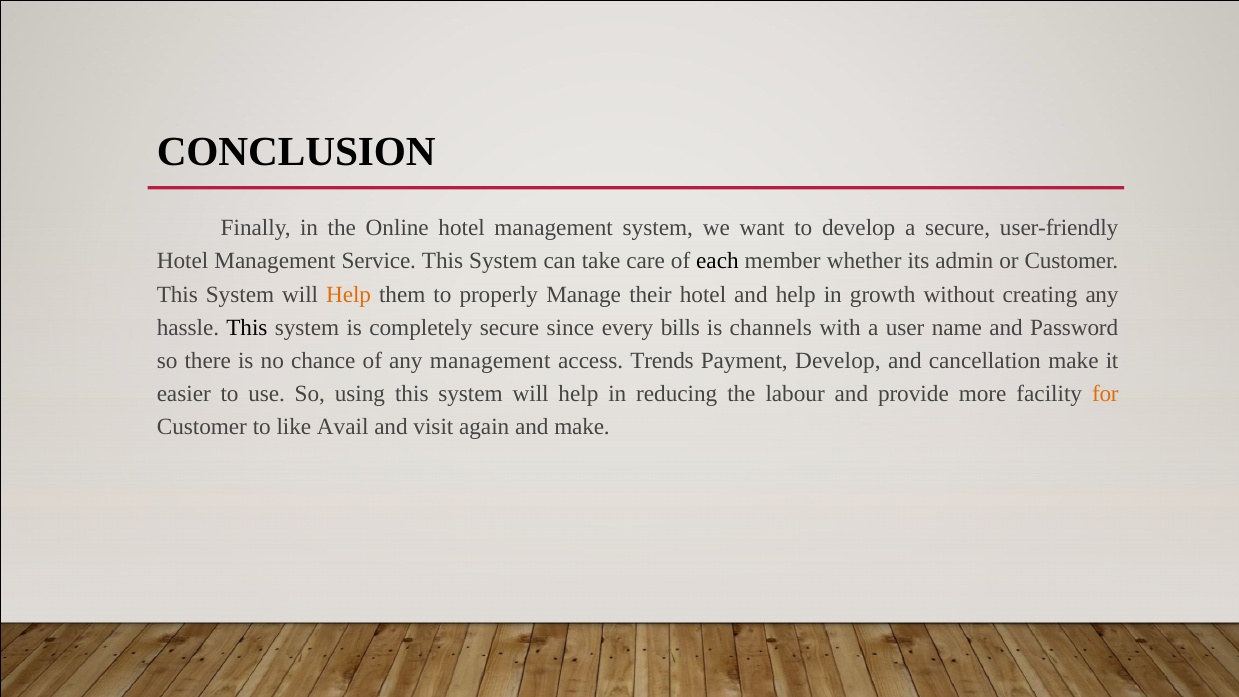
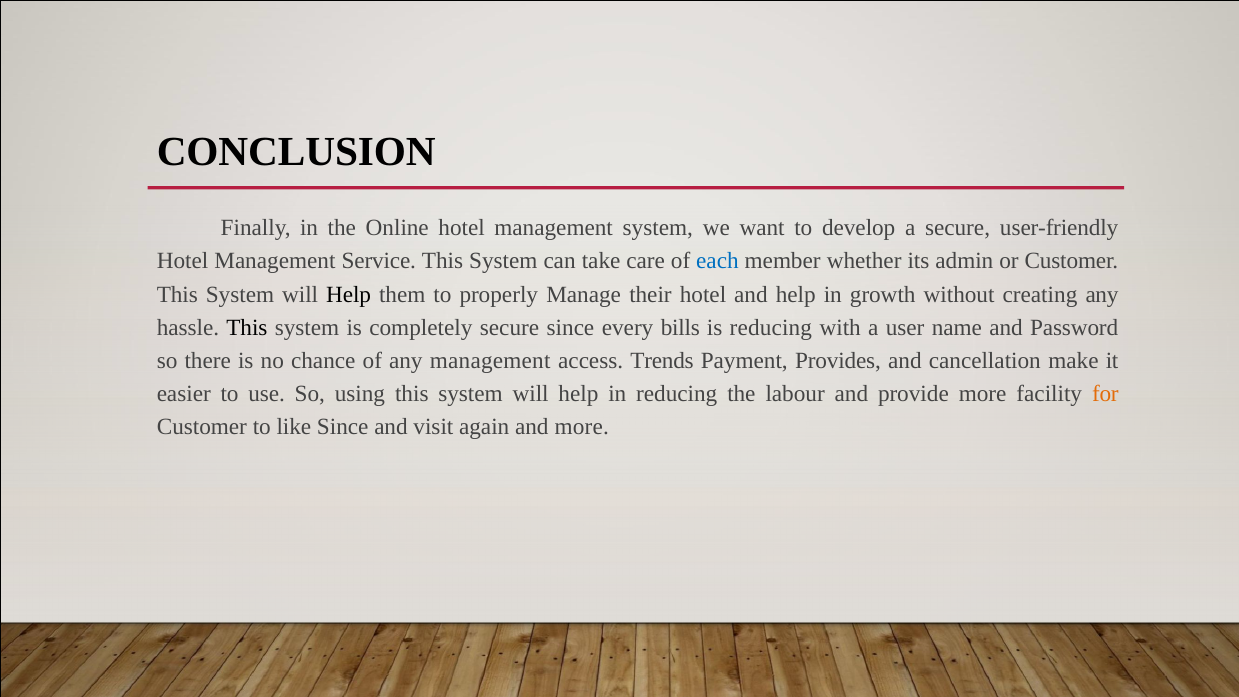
each colour: black -> blue
Help at (349, 294) colour: orange -> black
is channels: channels -> reducing
Payment Develop: Develop -> Provides
like Avail: Avail -> Since
and make: make -> more
